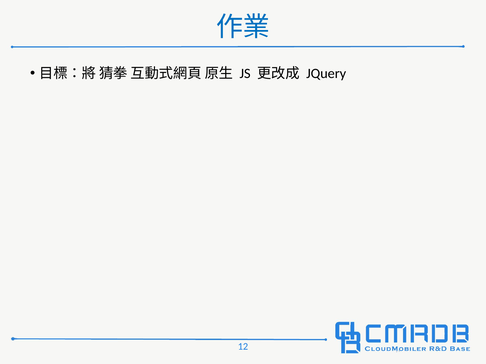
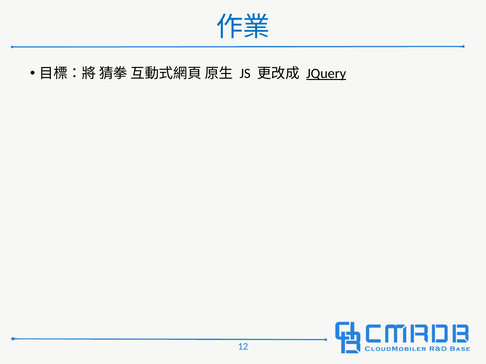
JQuery underline: none -> present
